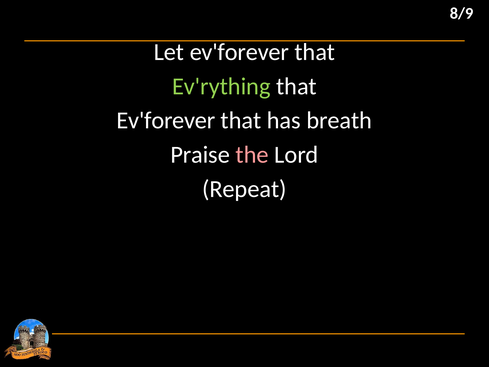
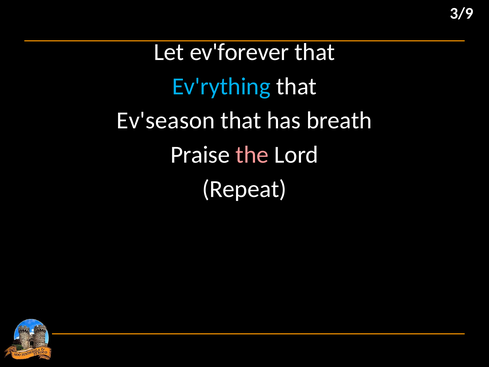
8/9: 8/9 -> 3/9
Ev'rything colour: light green -> light blue
Ev'forever at (166, 120): Ev'forever -> Ev'season
